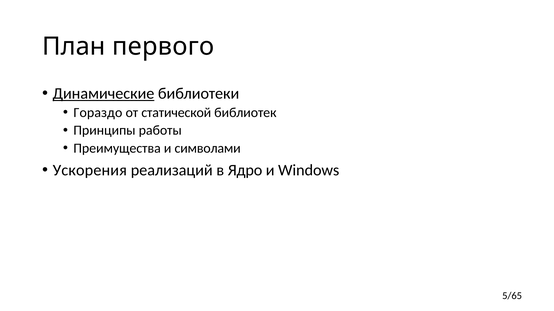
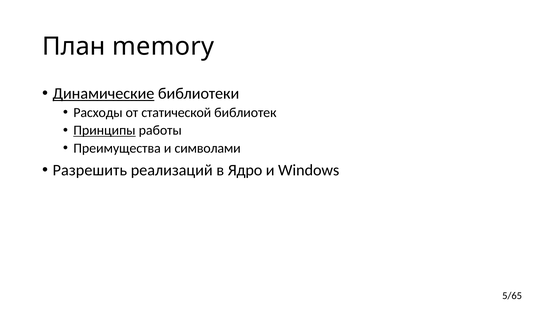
первого: первого -> memory
Гораздо: Гораздо -> Расходы
Принципы underline: none -> present
Ускорения: Ускорения -> Разрешить
